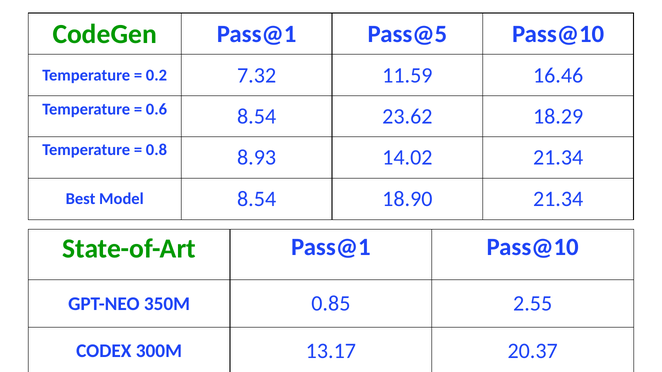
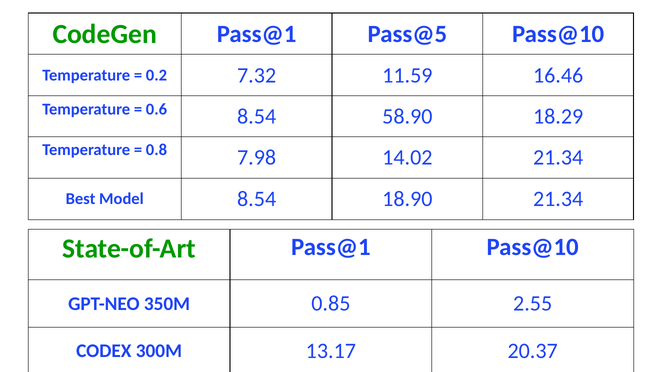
23.62: 23.62 -> 58.90
8.93: 8.93 -> 7.98
